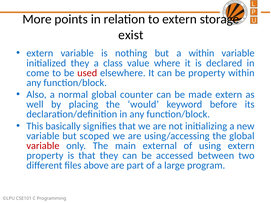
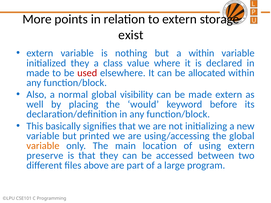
come at (38, 73): come -> made
be property: property -> allocated
counter: counter -> visibility
scoped: scoped -> printed
variable at (43, 146) colour: red -> orange
external: external -> location
property at (45, 156): property -> preserve
